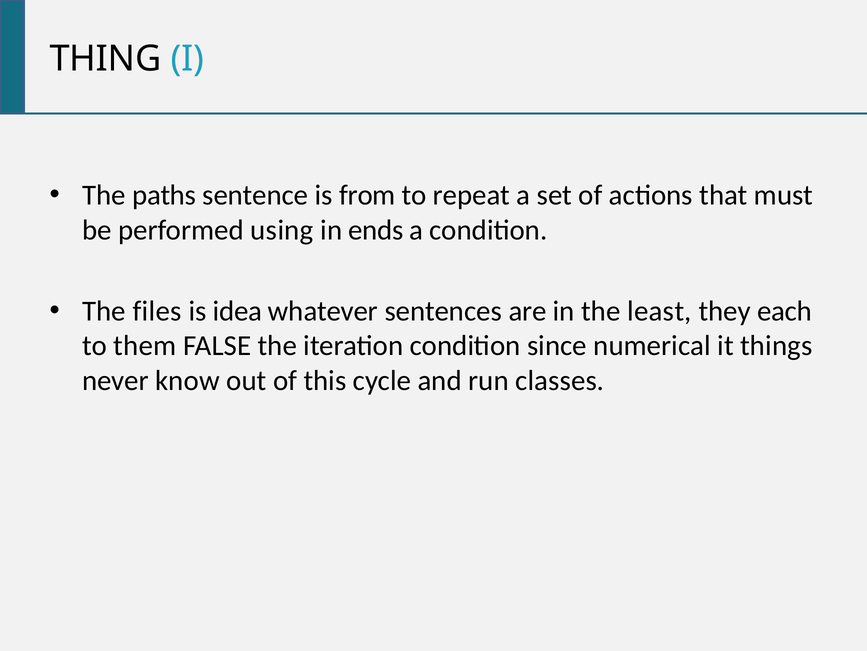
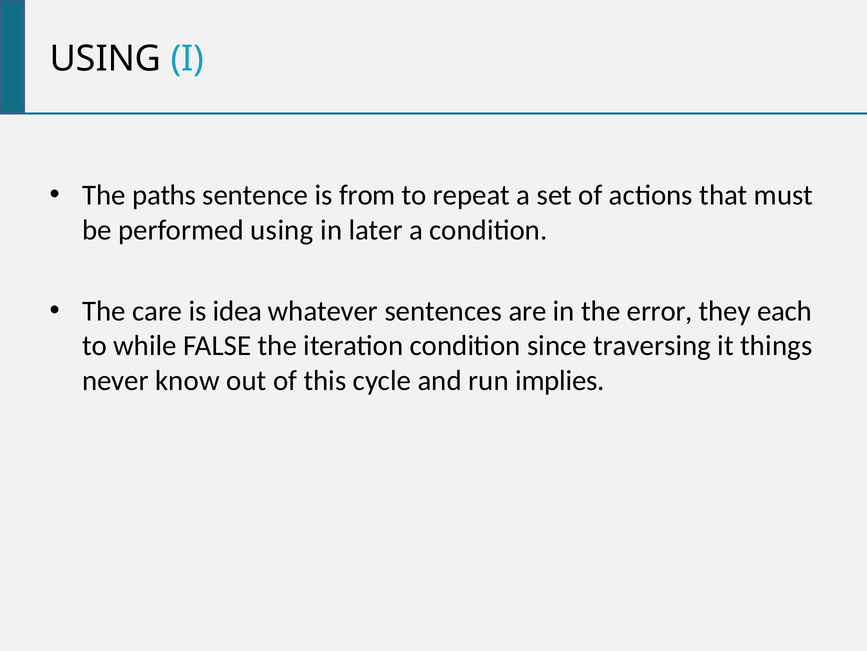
THING at (106, 59): THING -> USING
ends: ends -> later
files: files -> care
least: least -> error
them: them -> while
numerical: numerical -> traversing
classes: classes -> implies
